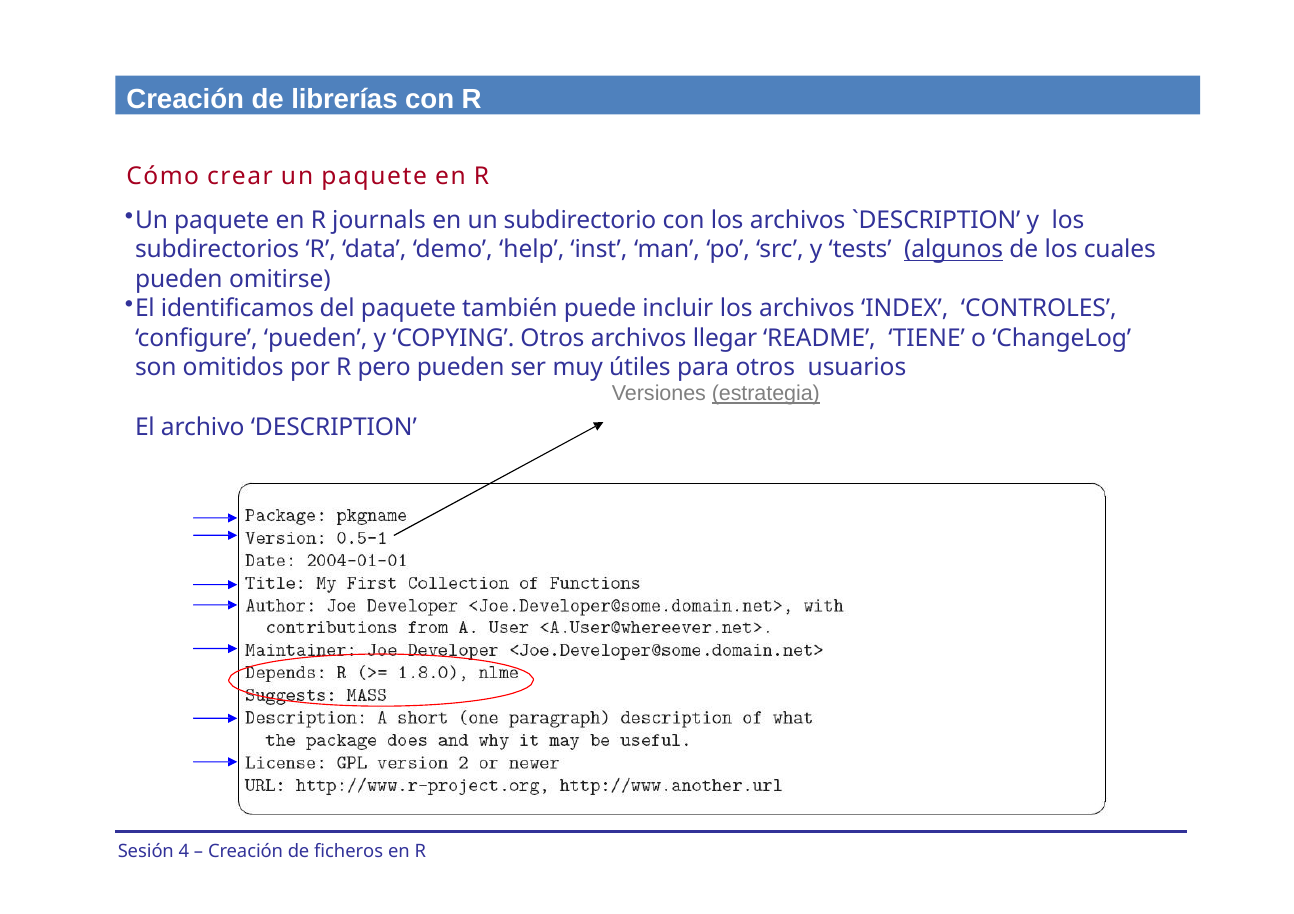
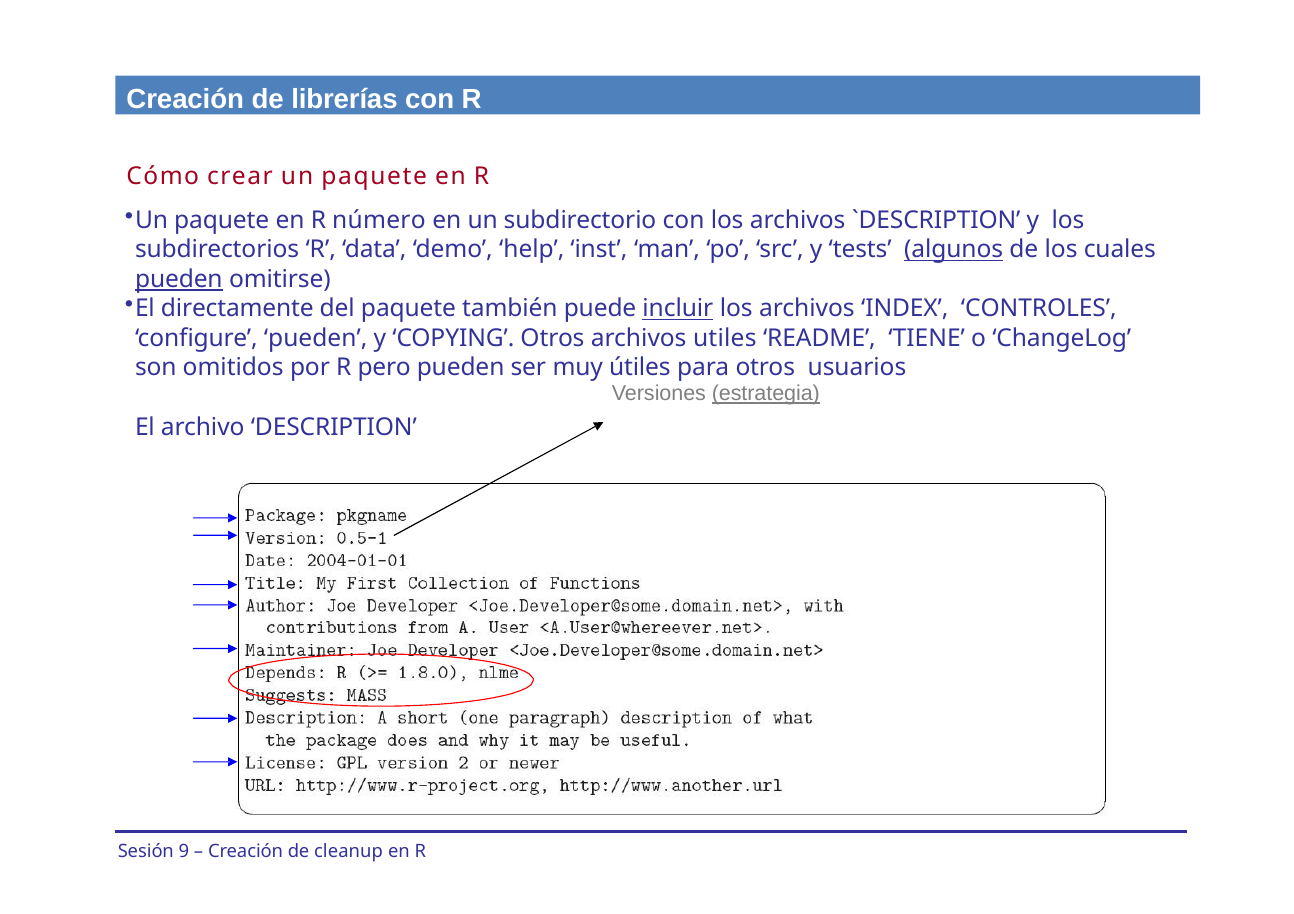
journals: journals -> número
pueden at (179, 279) underline: none -> present
identificamos: identificamos -> directamente
incluir underline: none -> present
llegar: llegar -> utiles
4: 4 -> 9
ficheros: ficheros -> cleanup
